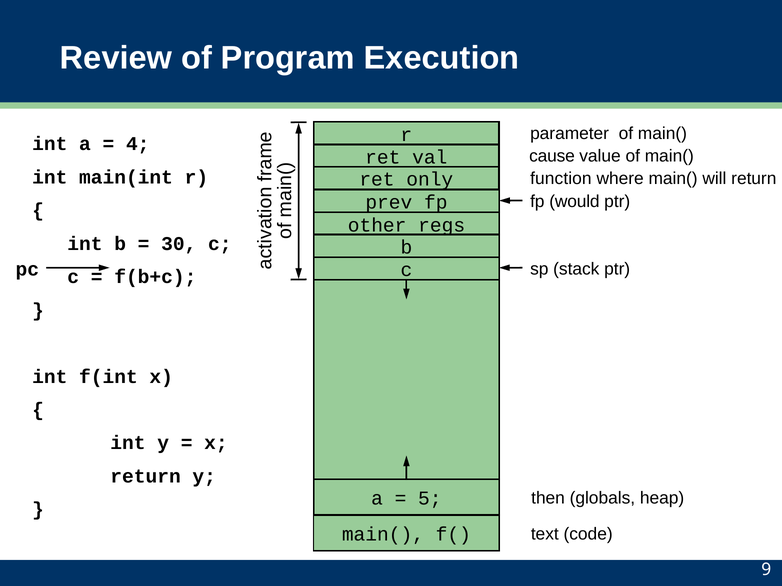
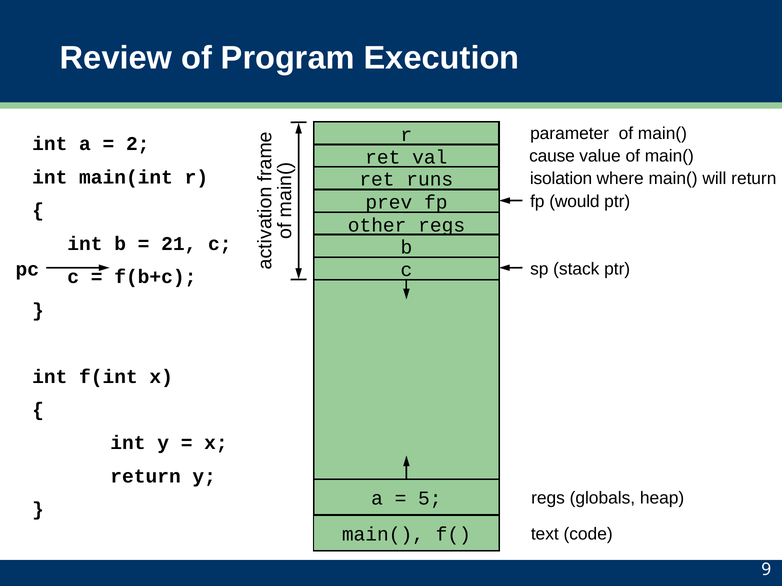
4: 4 -> 2
function: function -> isolation
only: only -> runs
30: 30 -> 21
then at (548, 499): then -> regs
